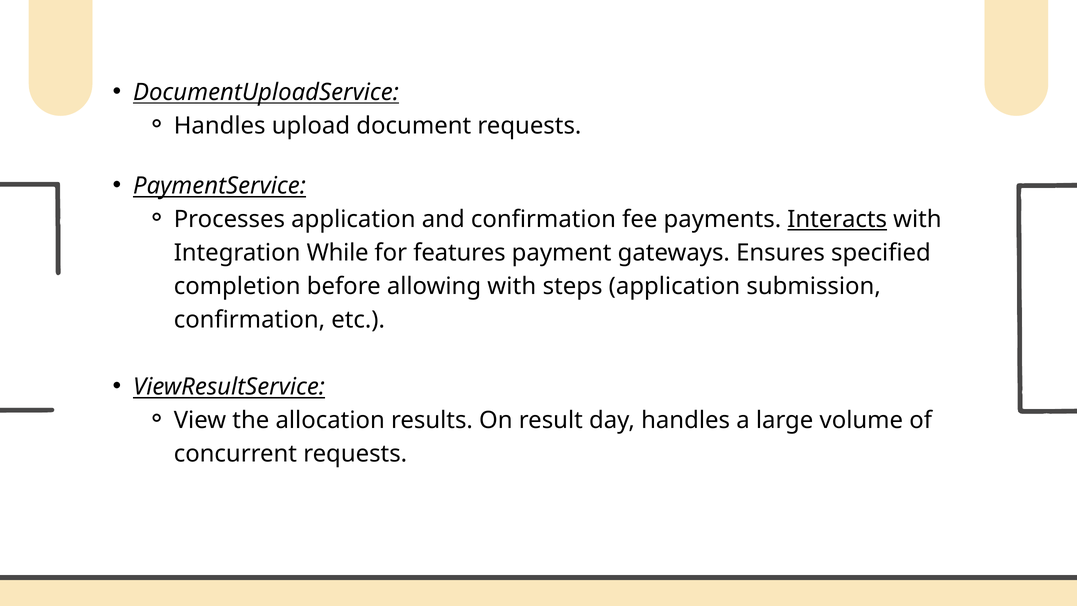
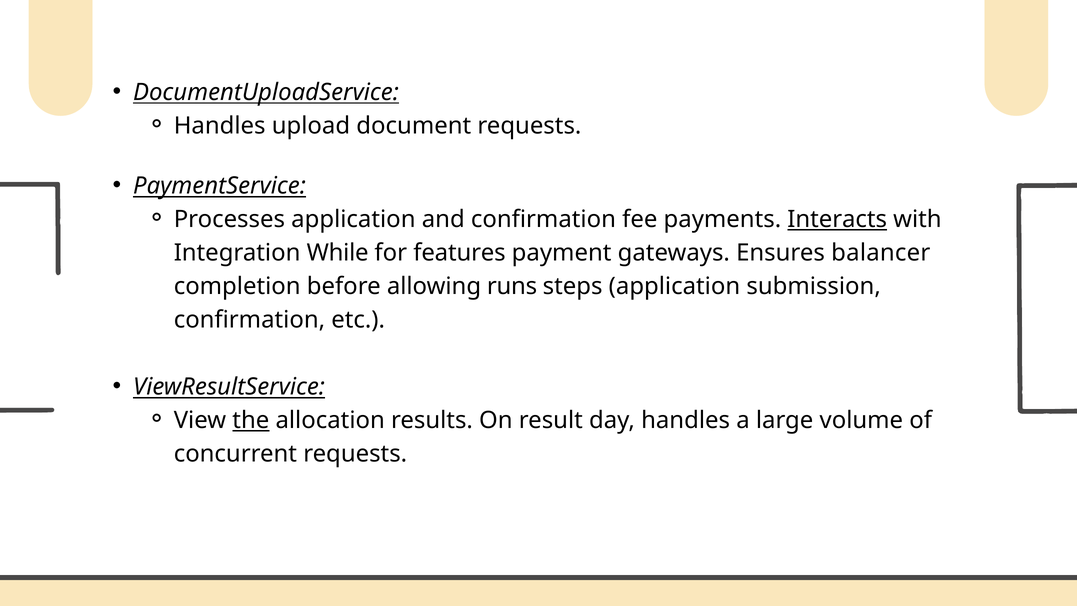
specified: specified -> balancer
allowing with: with -> runs
the underline: none -> present
